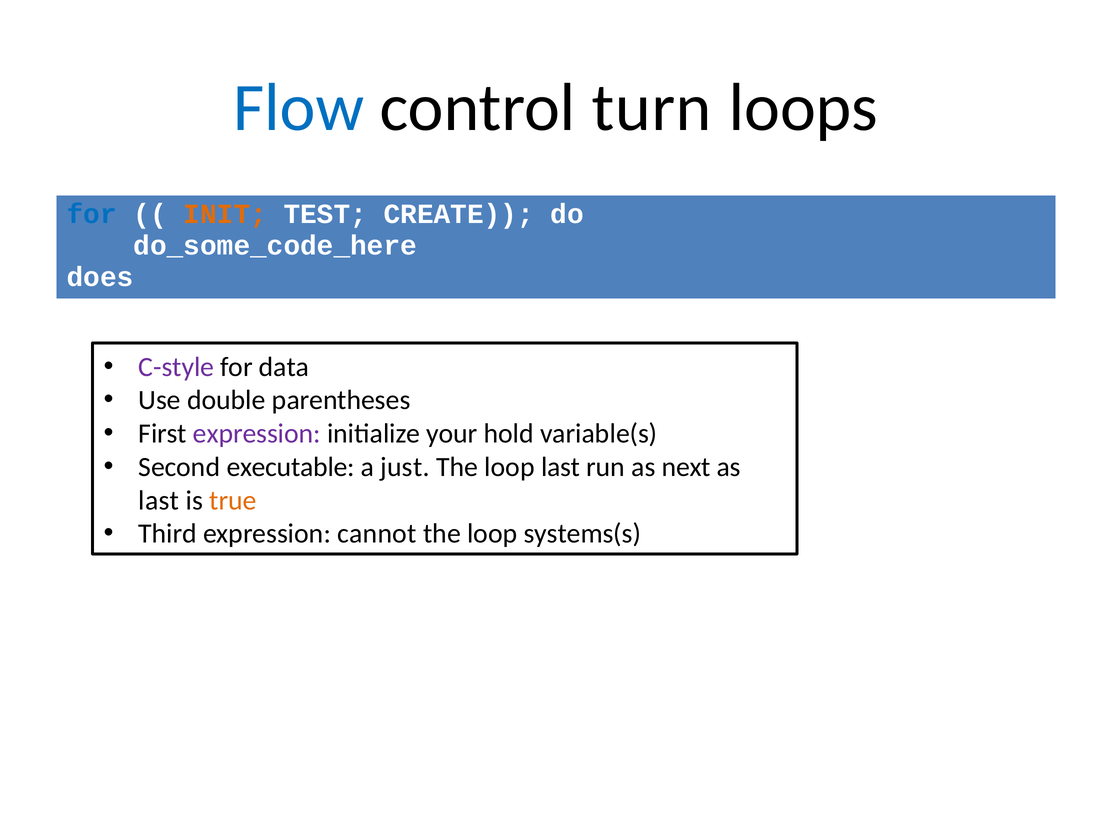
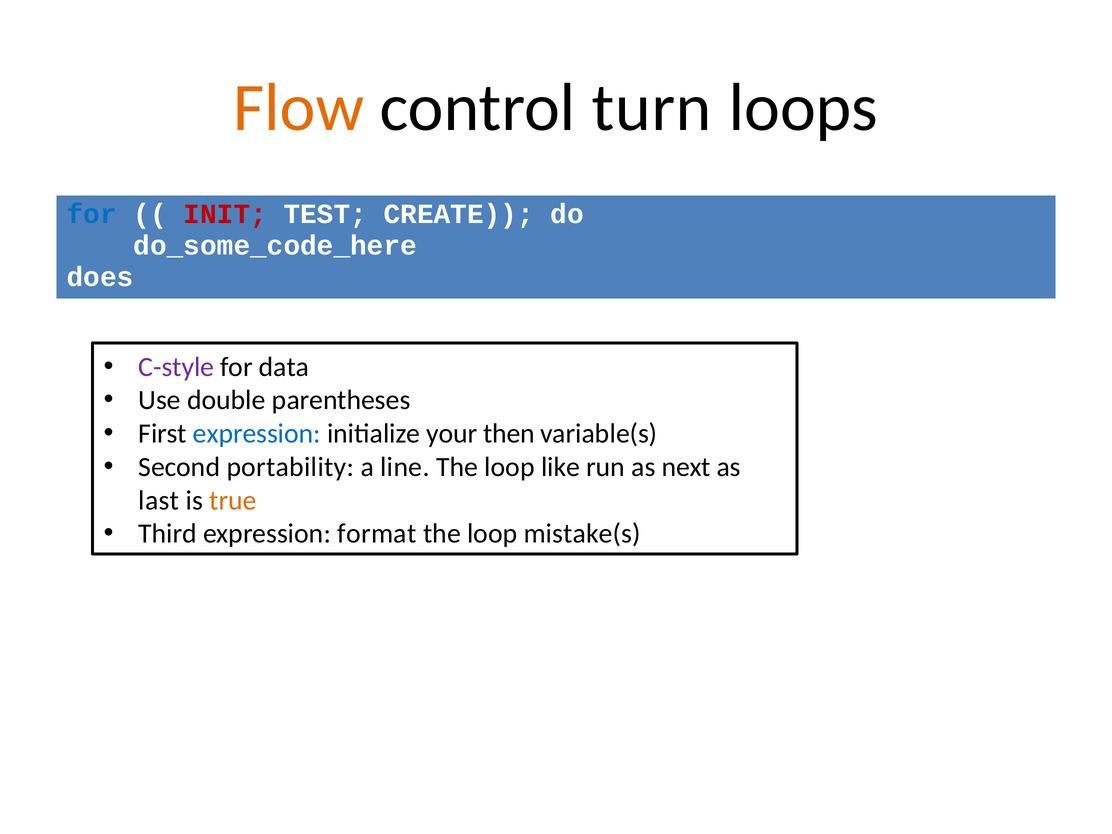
Flow colour: blue -> orange
INIT colour: orange -> red
expression at (257, 434) colour: purple -> blue
hold: hold -> then
executable: executable -> portability
just: just -> line
loop last: last -> like
cannot: cannot -> format
systems(s: systems(s -> mistake(s
